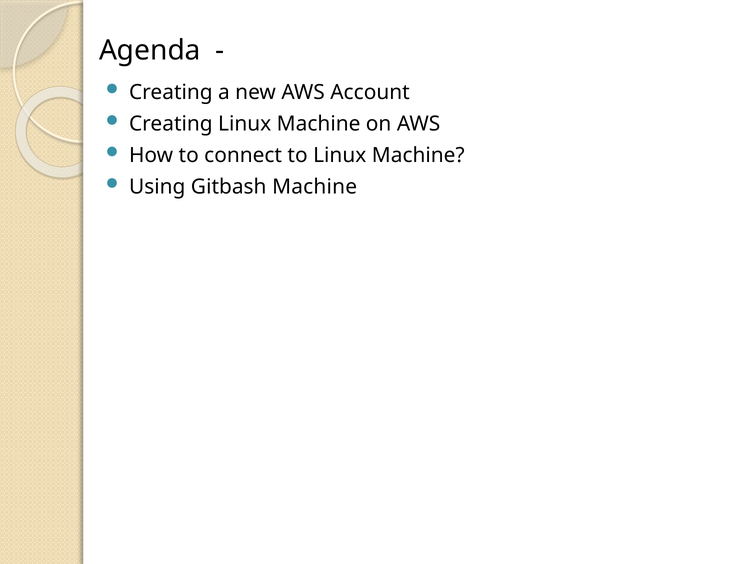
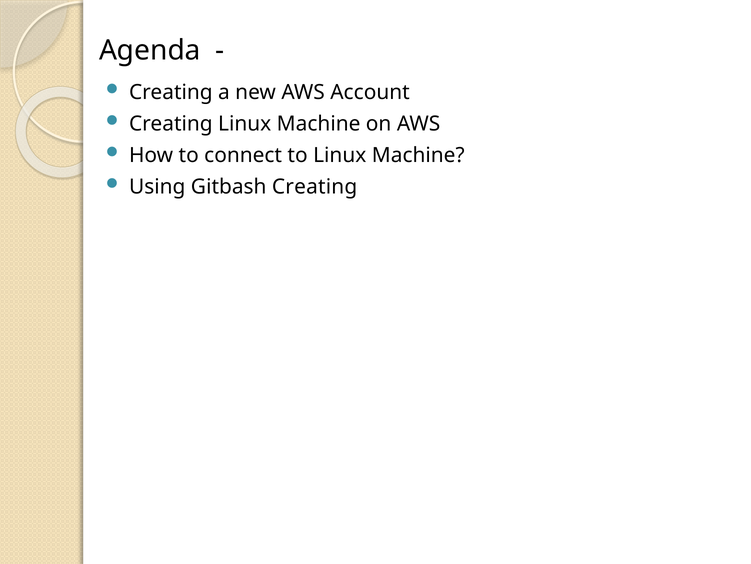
Gitbash Machine: Machine -> Creating
